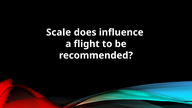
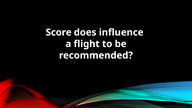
Scale: Scale -> Score
